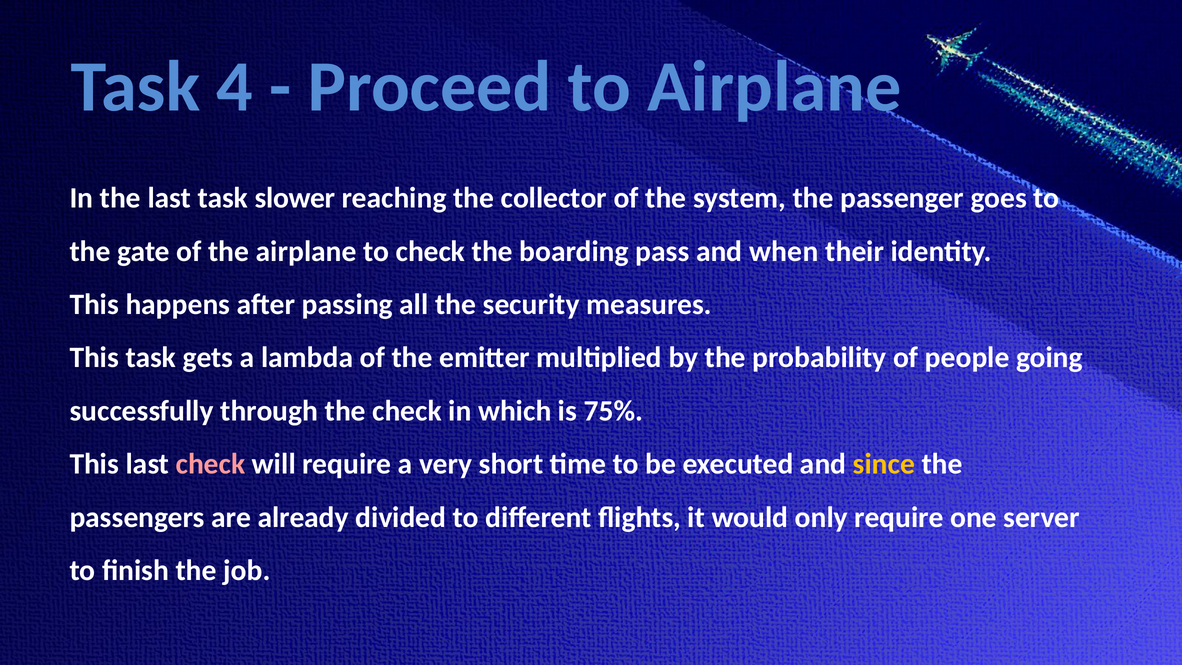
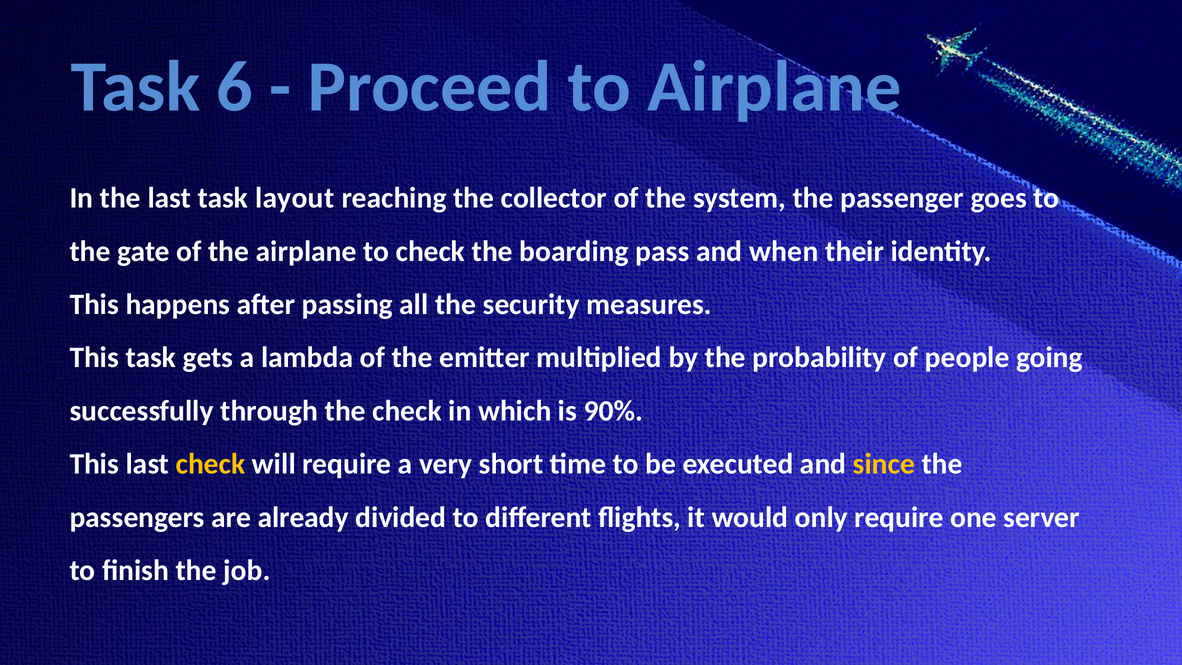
4: 4 -> 6
slower: slower -> layout
75%: 75% -> 90%
check at (211, 464) colour: pink -> yellow
